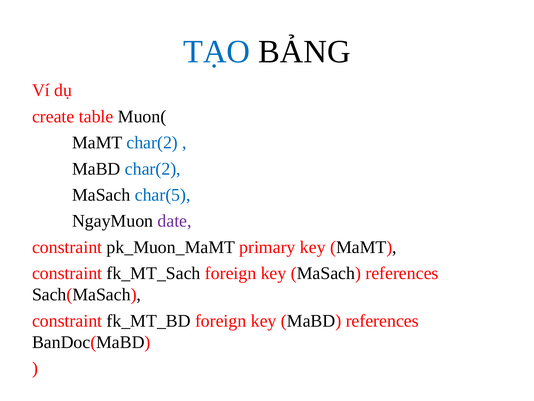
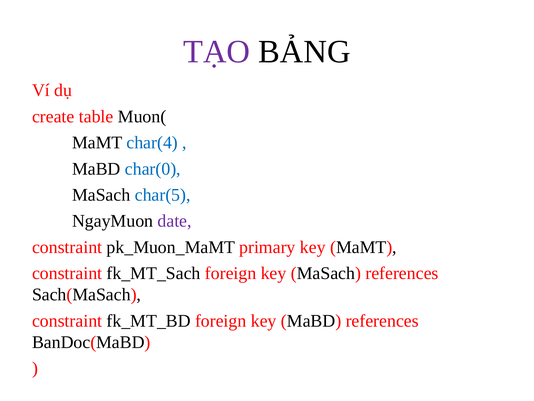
TẠO colour: blue -> purple
MaMT char(2: char(2 -> char(4
MaBD char(2: char(2 -> char(0
